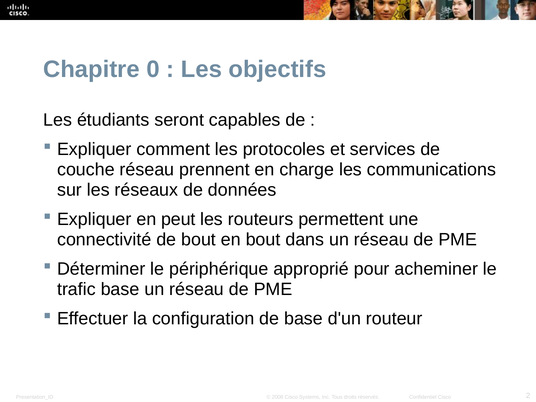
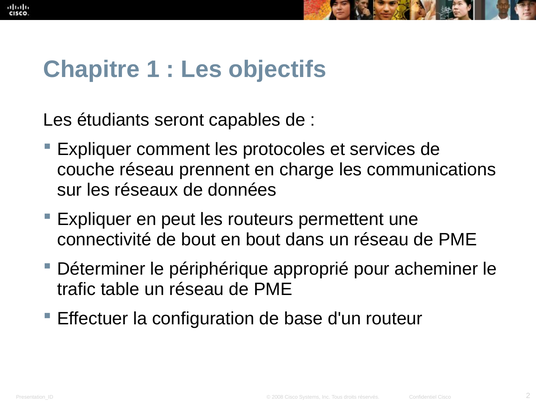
0: 0 -> 1
trafic base: base -> table
